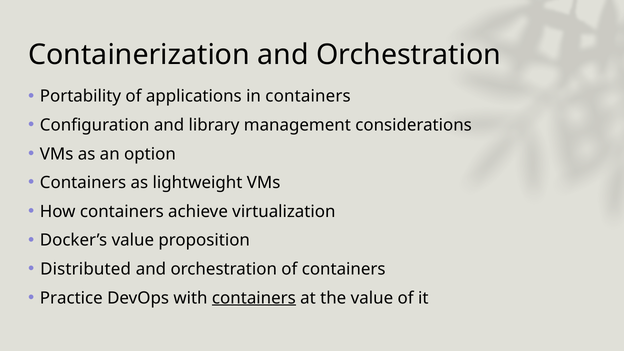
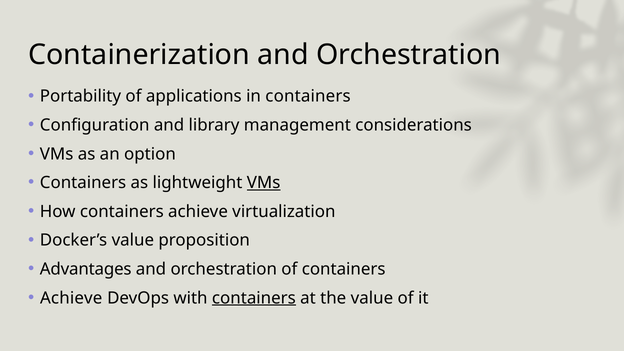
VMs at (264, 183) underline: none -> present
Distributed: Distributed -> Advantages
Practice at (71, 298): Practice -> Achieve
